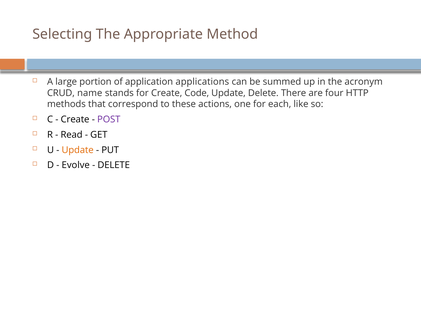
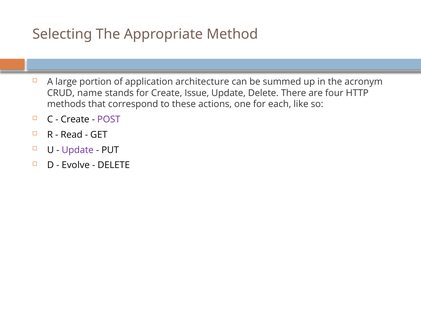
applications: applications -> architecture
Code: Code -> Issue
Update at (78, 150) colour: orange -> purple
